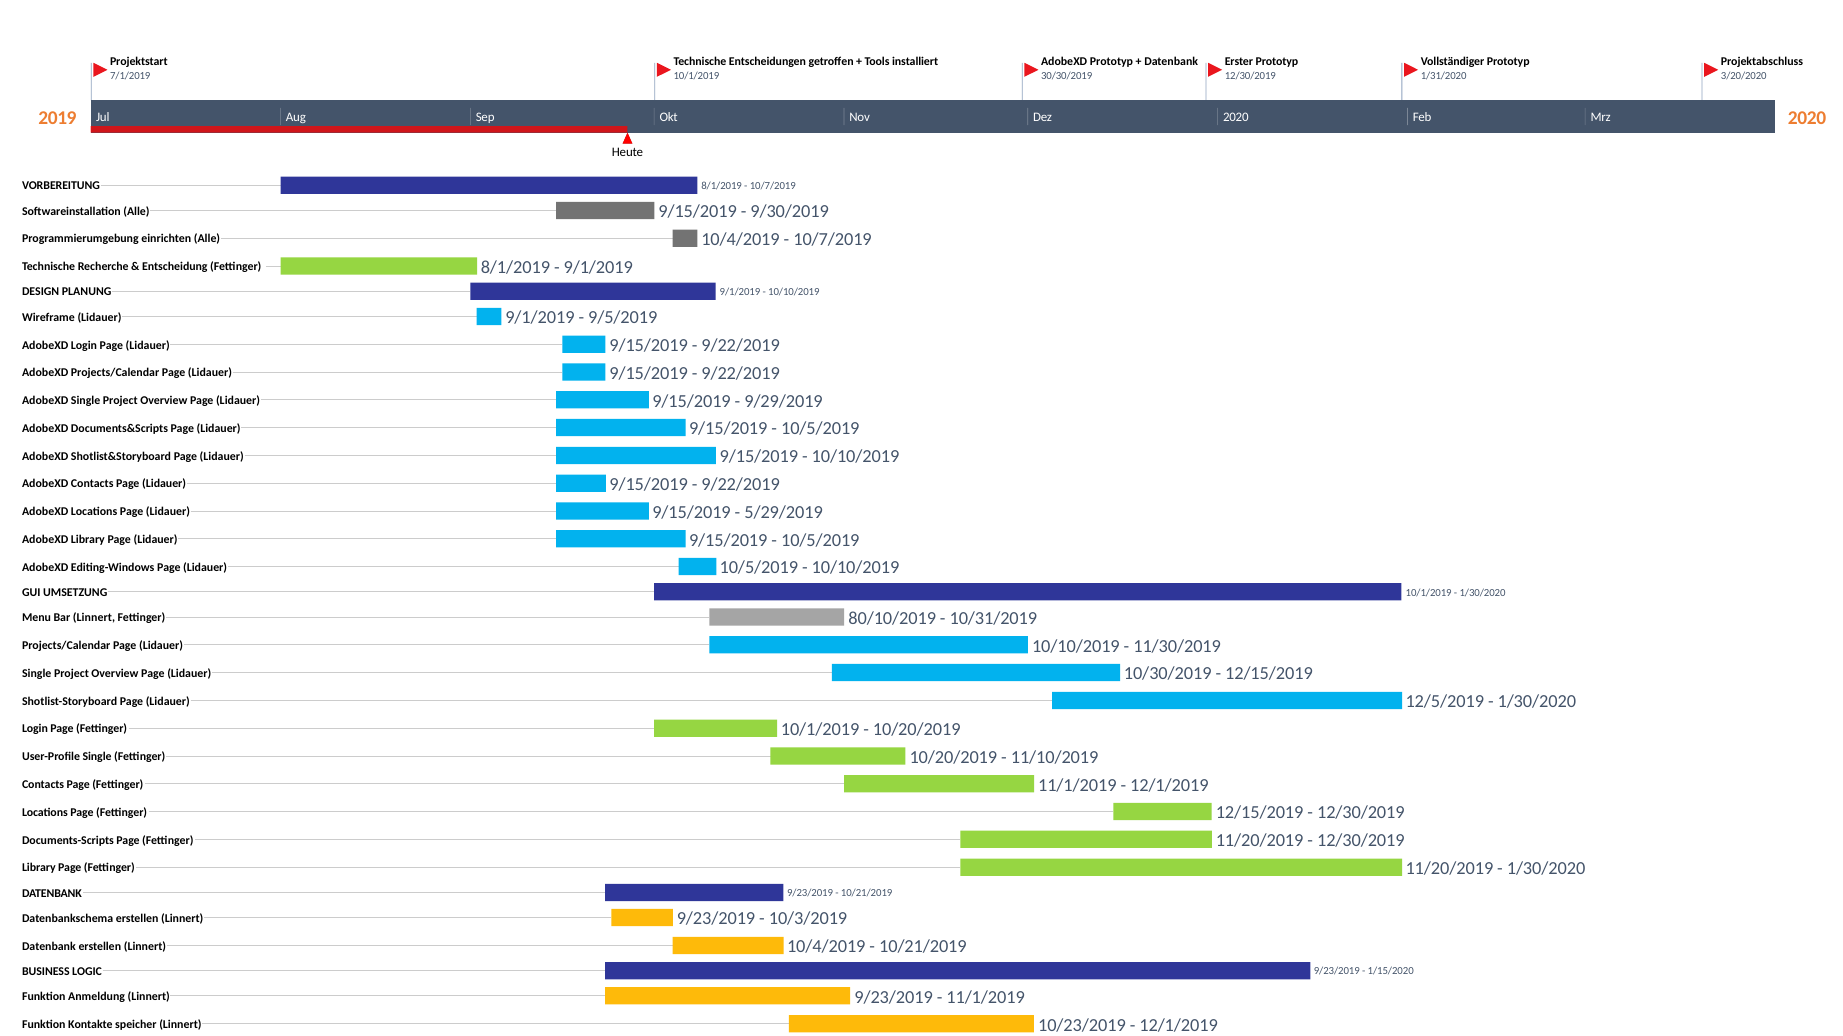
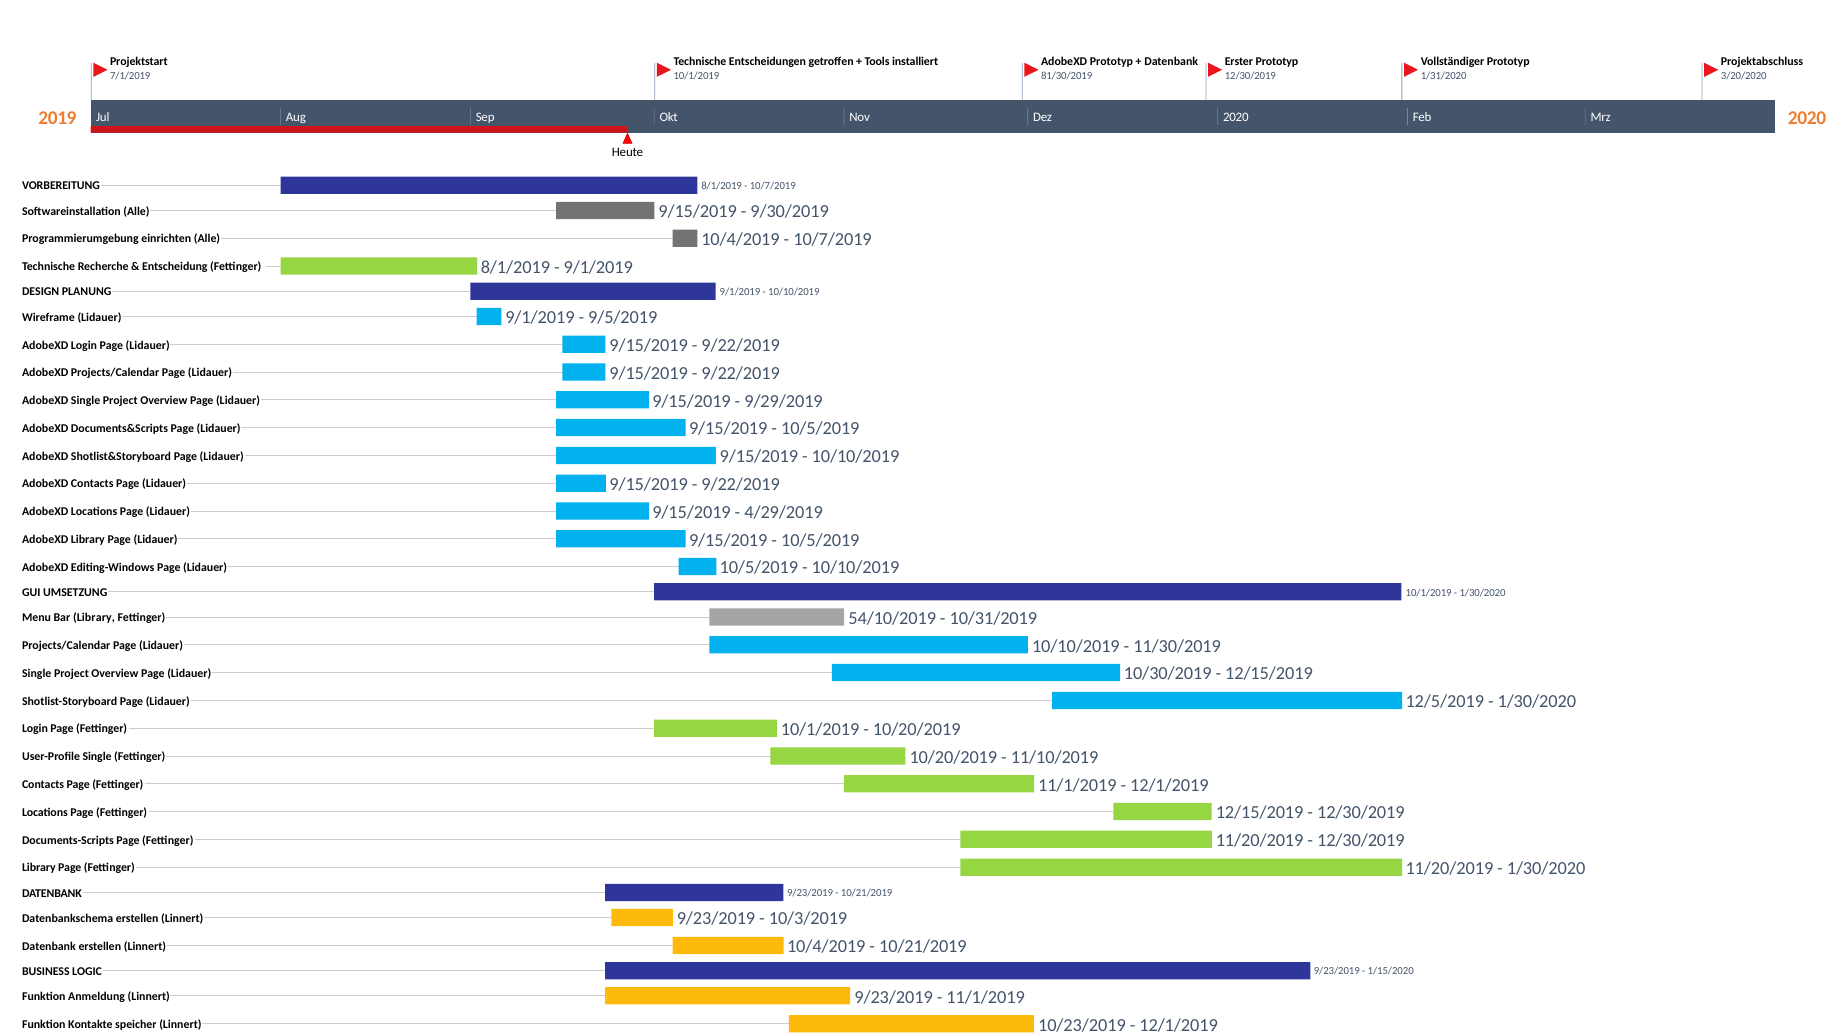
30/30/2019: 30/30/2019 -> 81/30/2019
5/29/2019: 5/29/2019 -> 4/29/2019
80/10/2019: 80/10/2019 -> 54/10/2019
Bar Linnert: Linnert -> Library
